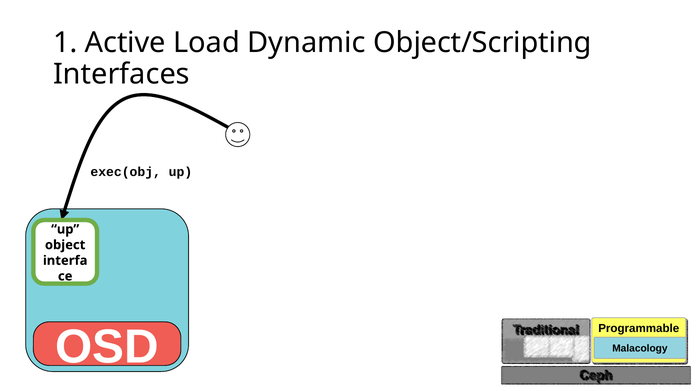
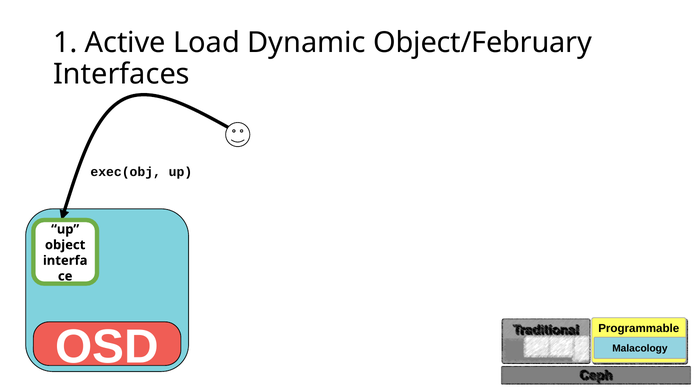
Object/Scripting: Object/Scripting -> Object/February
